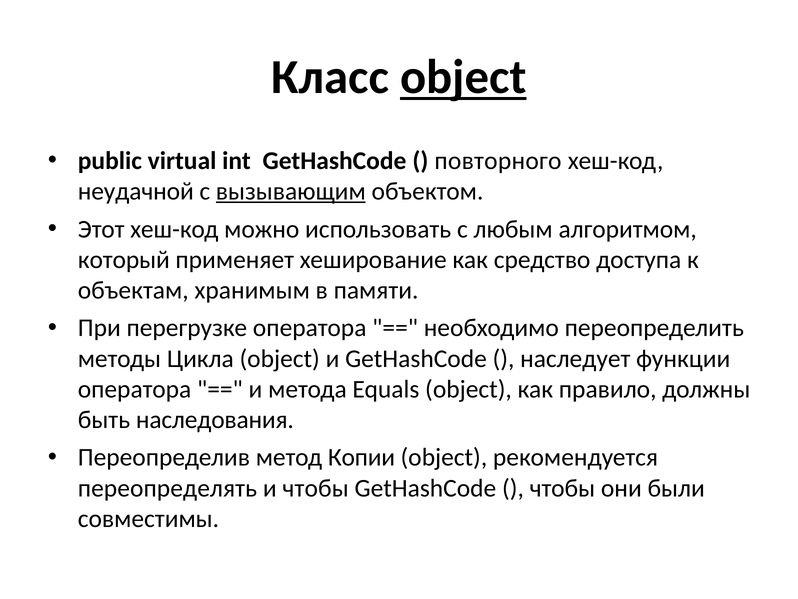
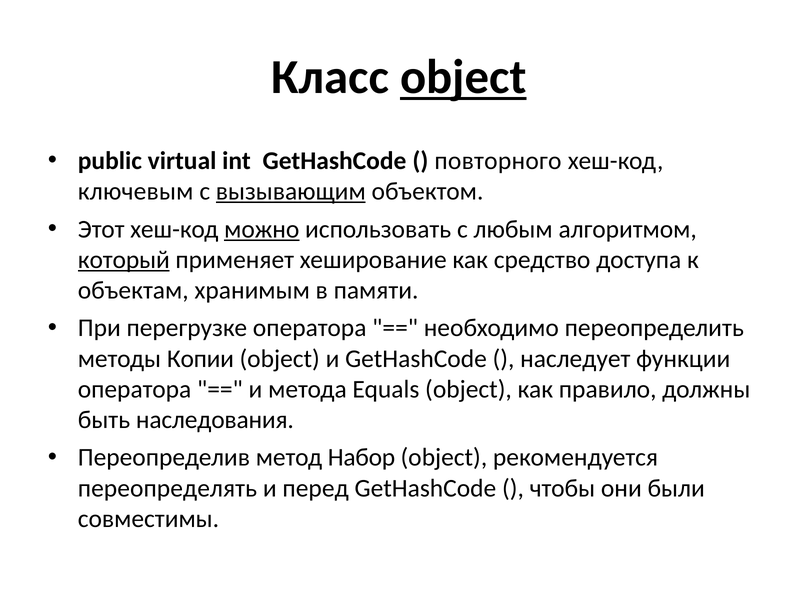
неудачной: неудачной -> ключевым
можно underline: none -> present
который underline: none -> present
Цикла: Цикла -> Копии
Копии: Копии -> Набор
и чтобы: чтобы -> перед
